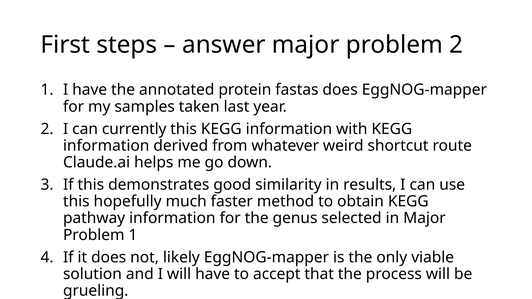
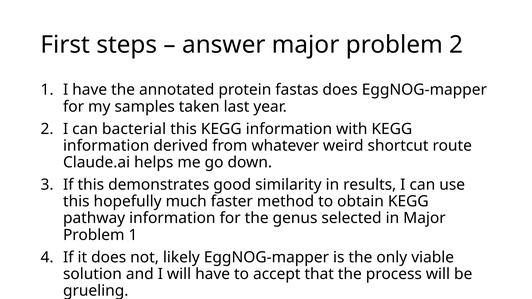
currently: currently -> bacterial
